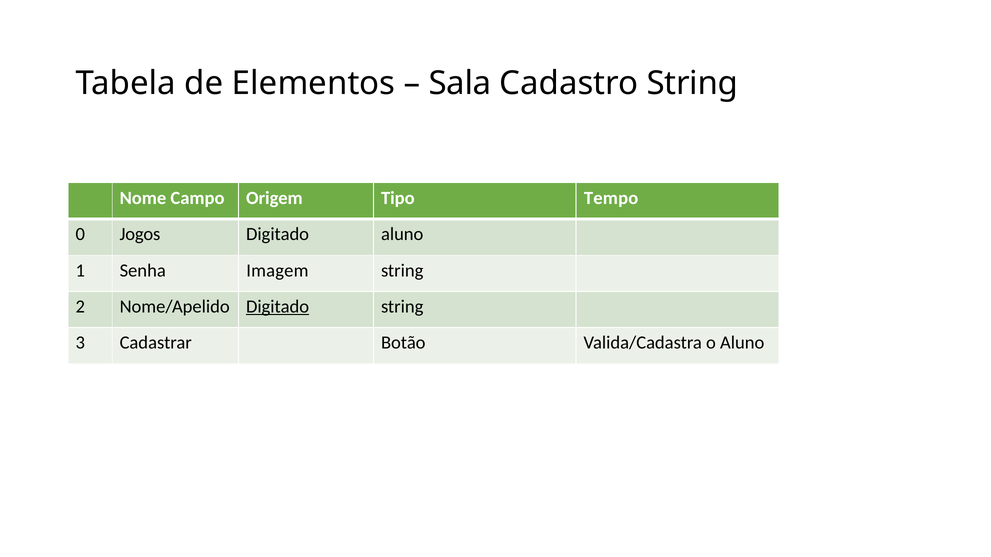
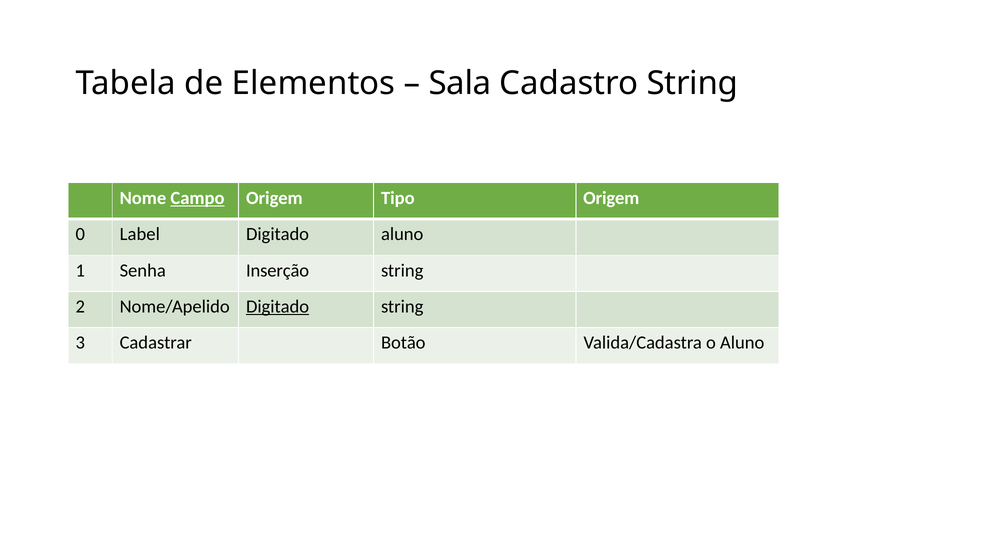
Campo underline: none -> present
Tipo Tempo: Tempo -> Origem
Jogos: Jogos -> Label
Imagem: Imagem -> Inserção
